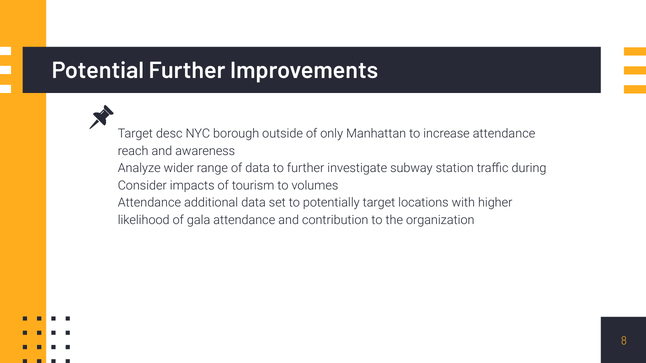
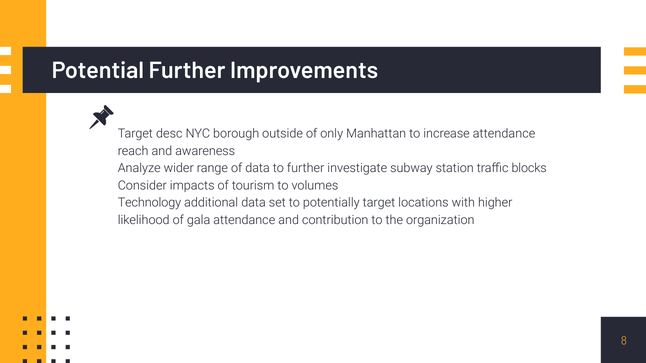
during: during -> blocks
Attendance at (149, 203): Attendance -> Technology
